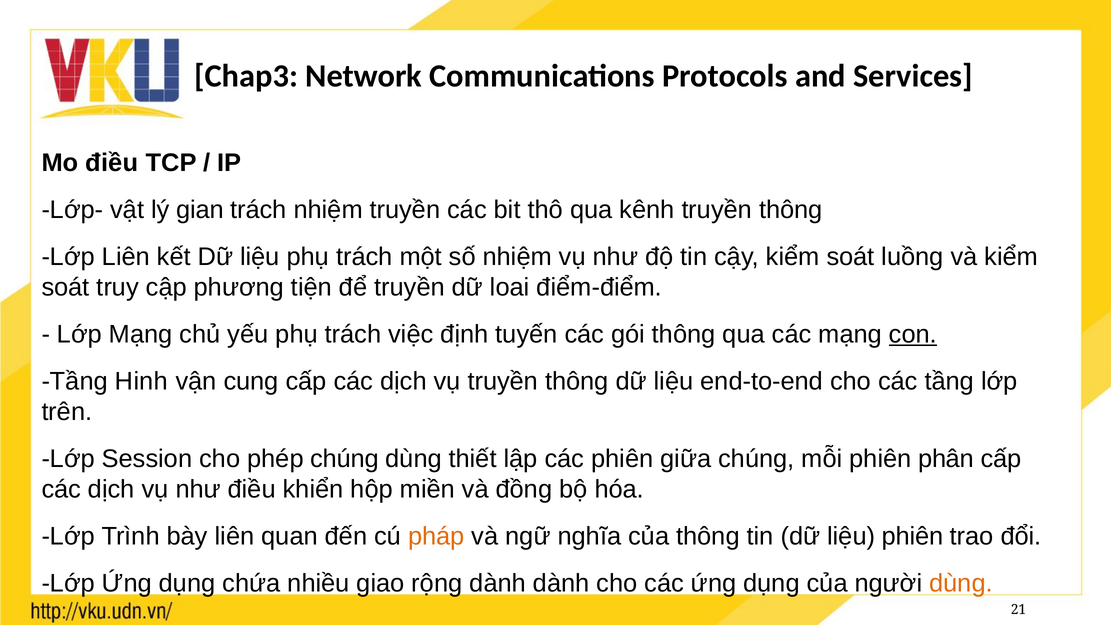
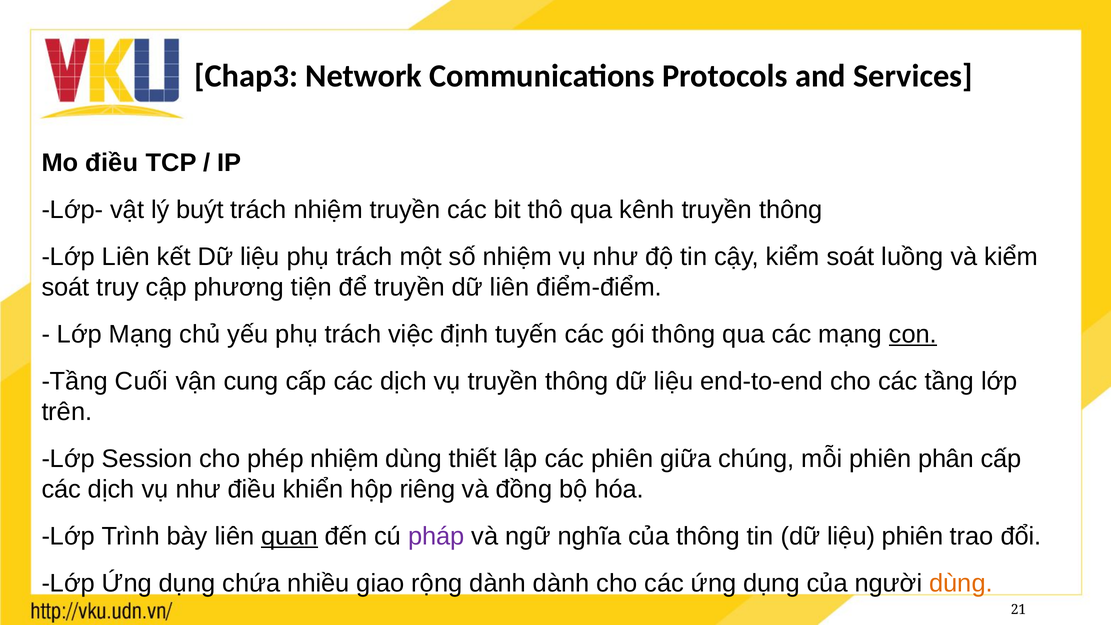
gian: gian -> buýt
dữ loai: loai -> liên
Hinh: Hinh -> Cuối
phép chúng: chúng -> nhiệm
miền: miền -> riêng
quan underline: none -> present
pháp colour: orange -> purple
